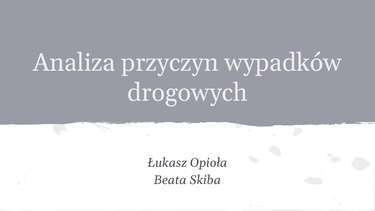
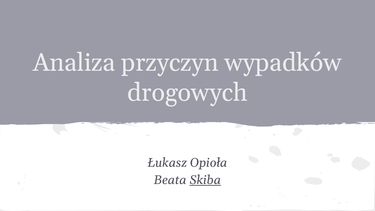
Skiba underline: none -> present
